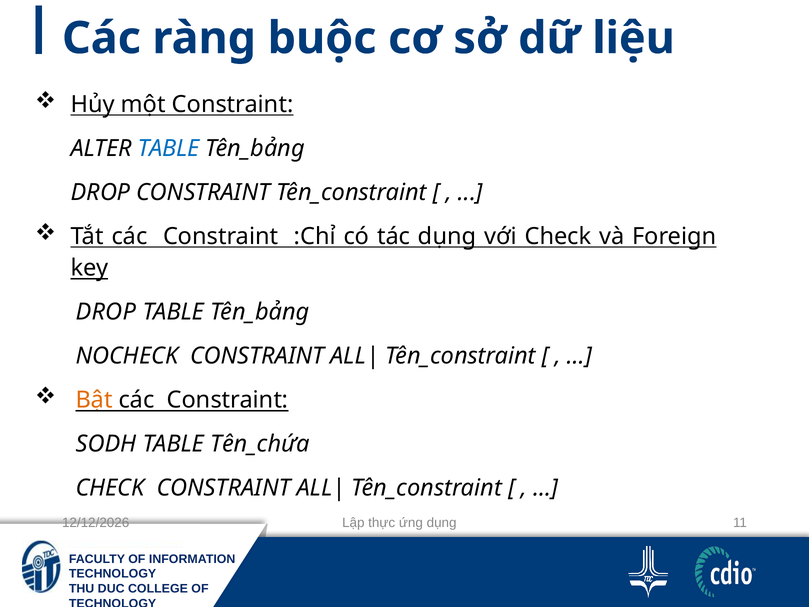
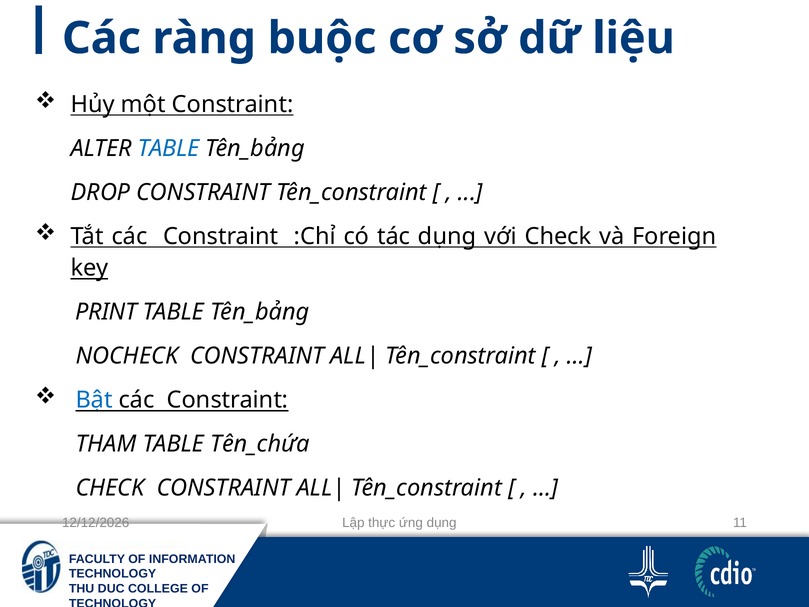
DROP at (106, 312): DROP -> PRINT
Bật colour: orange -> blue
SODH: SODH -> THAM
